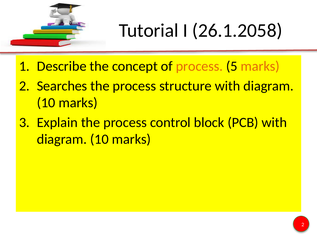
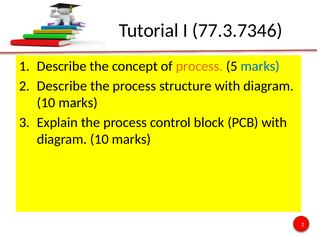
26.1.2058: 26.1.2058 -> 77.3.7346
marks at (260, 67) colour: orange -> blue
2 Searches: Searches -> Describe
